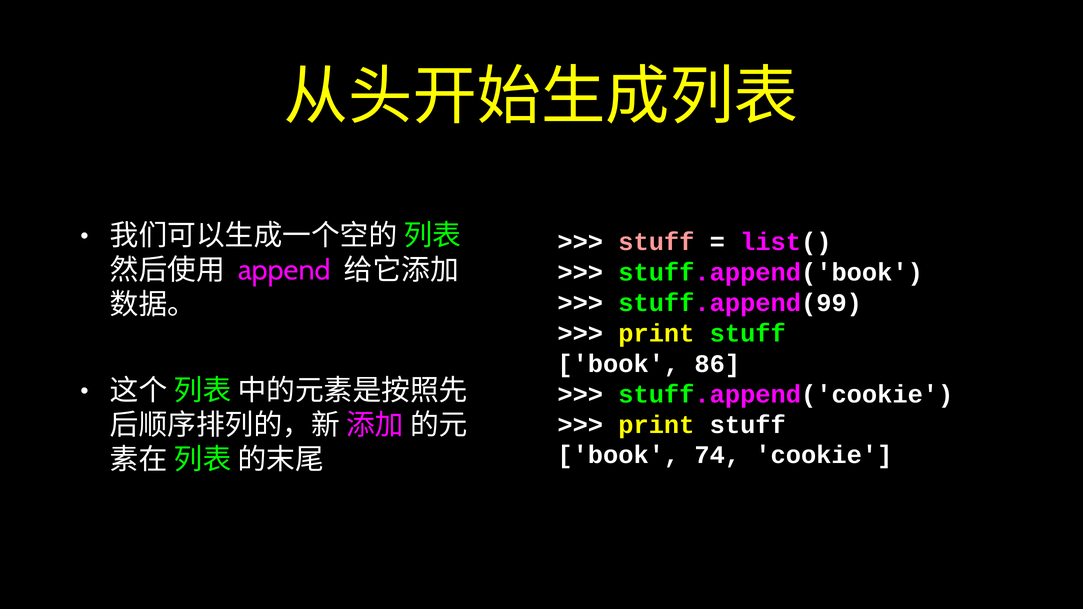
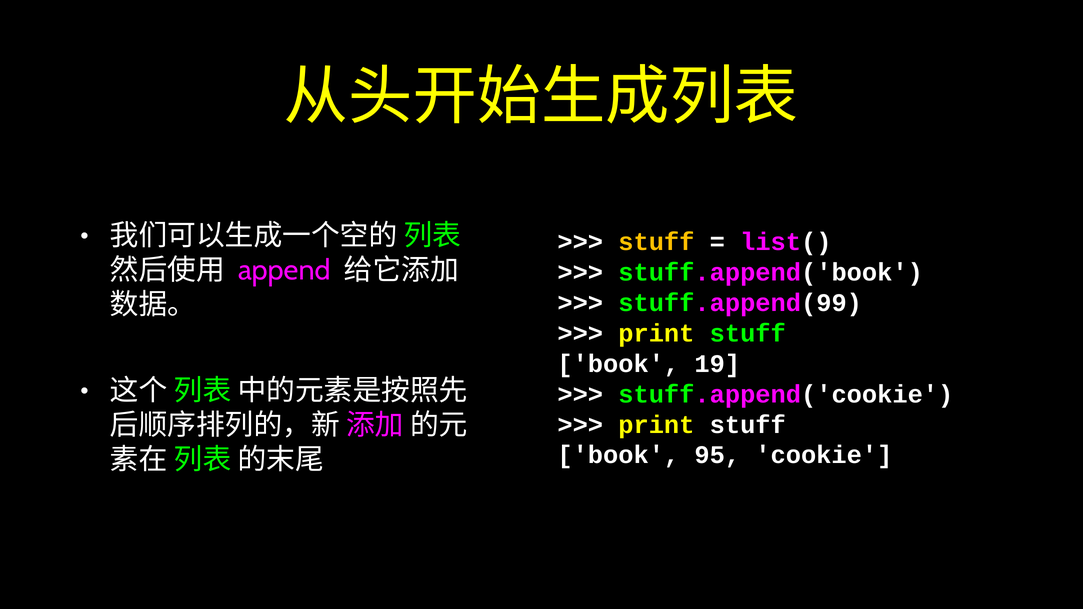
stuff at (656, 242) colour: pink -> yellow
86: 86 -> 19
74: 74 -> 95
